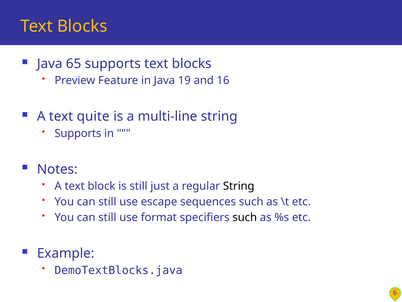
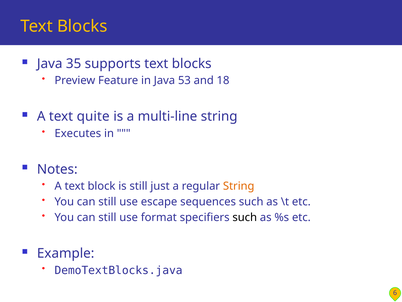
65: 65 -> 35
19: 19 -> 53
16: 16 -> 18
Supports at (78, 133): Supports -> Executes
String at (239, 186) colour: black -> orange
